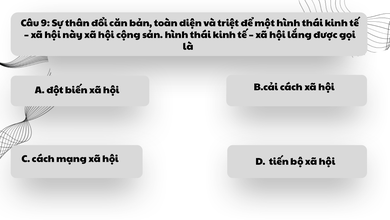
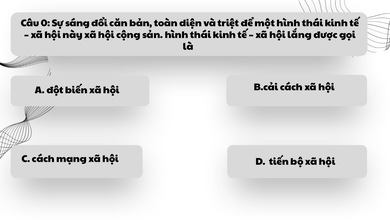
9: 9 -> 0
thân: thân -> sáng
